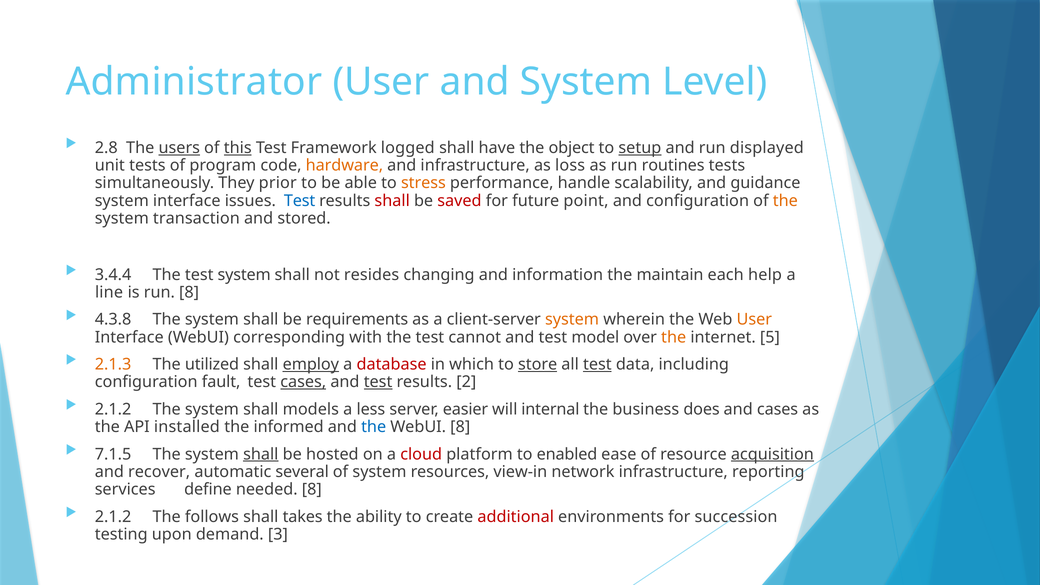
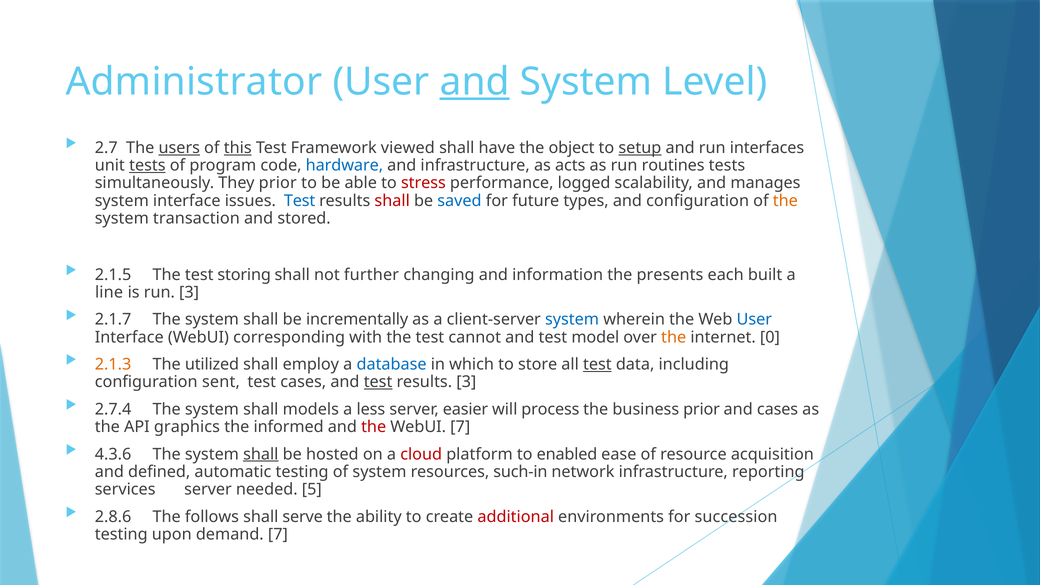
and at (475, 82) underline: none -> present
2.8: 2.8 -> 2.7
logged: logged -> viewed
displayed: displayed -> interfaces
tests at (147, 166) underline: none -> present
hardware colour: orange -> blue
loss: loss -> acts
stress colour: orange -> red
handle: handle -> logged
guidance: guidance -> manages
saved colour: red -> blue
point: point -> types
3.4.4: 3.4.4 -> 2.1.5
test system: system -> storing
resides: resides -> further
maintain: maintain -> presents
help: help -> built
run 8: 8 -> 3
4.3.8: 4.3.8 -> 2.1.7
requirements: requirements -> incrementally
system at (572, 320) colour: orange -> blue
User at (754, 320) colour: orange -> blue
5: 5 -> 0
employ underline: present -> none
database colour: red -> blue
store underline: present -> none
fault: fault -> sent
cases at (303, 382) underline: present -> none
results 2: 2 -> 3
2.1.2 at (113, 409): 2.1.2 -> 2.7.4
internal: internal -> process
business does: does -> prior
installed: installed -> graphics
the at (374, 427) colour: blue -> red
WebUI 8: 8 -> 7
7.1.5: 7.1.5 -> 4.3.6
acquisition underline: present -> none
recover: recover -> defined
automatic several: several -> testing
view-in: view-in -> such-in
services define: define -> server
needed 8: 8 -> 5
2.1.2 at (113, 517): 2.1.2 -> 2.8.6
takes: takes -> serve
demand 3: 3 -> 7
